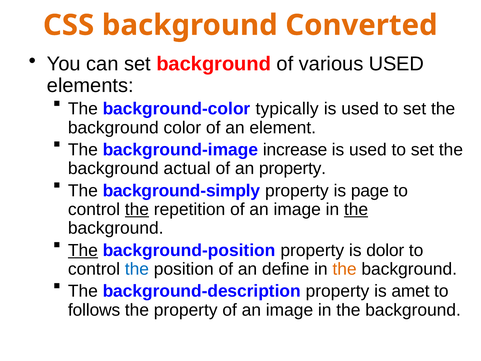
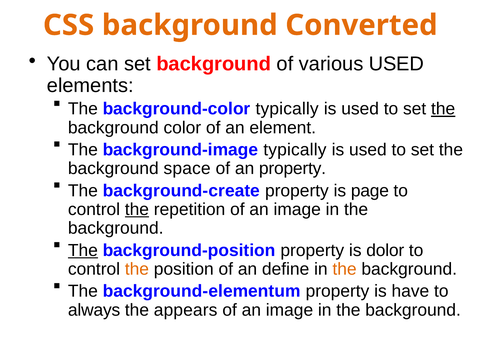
the at (443, 109) underline: none -> present
background-image increase: increase -> typically
actual: actual -> space
background-simply: background-simply -> background-create
the at (356, 209) underline: present -> none
the at (137, 269) colour: blue -> orange
background-description: background-description -> background-elementum
amet: amet -> have
follows: follows -> always
the property: property -> appears
